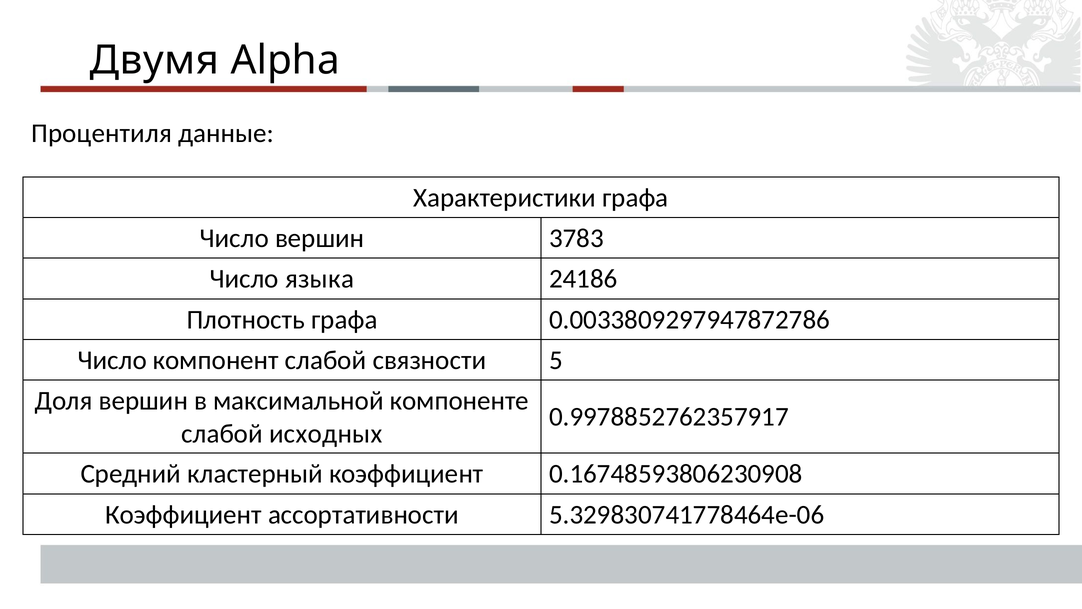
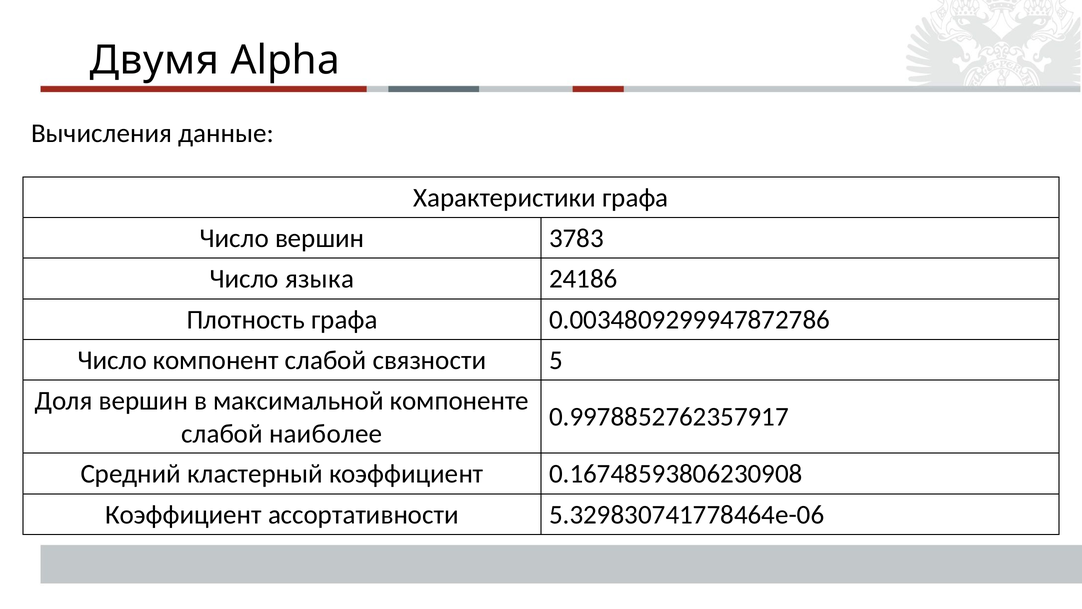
Процентиля: Процентиля -> Вычисления
0.0033809297947872786: 0.0033809297947872786 -> 0.0034809299947872786
исходных: исходных -> наиболее
